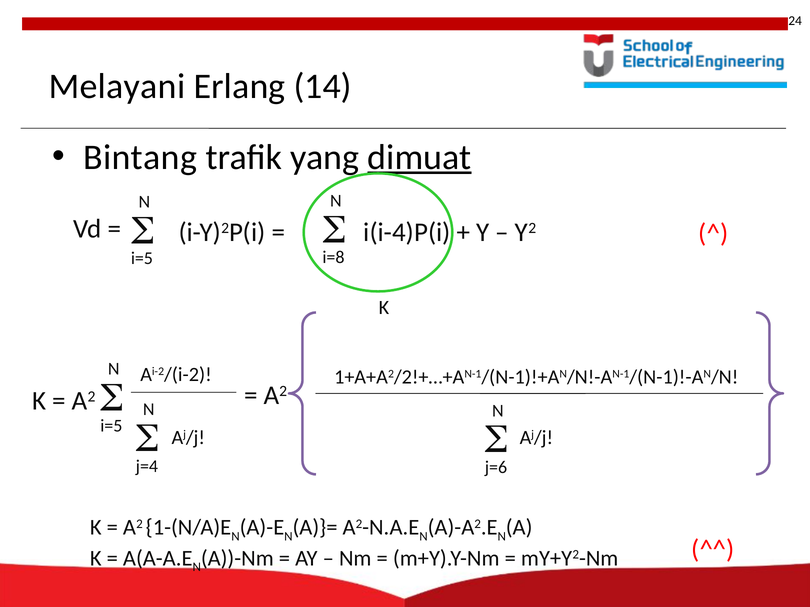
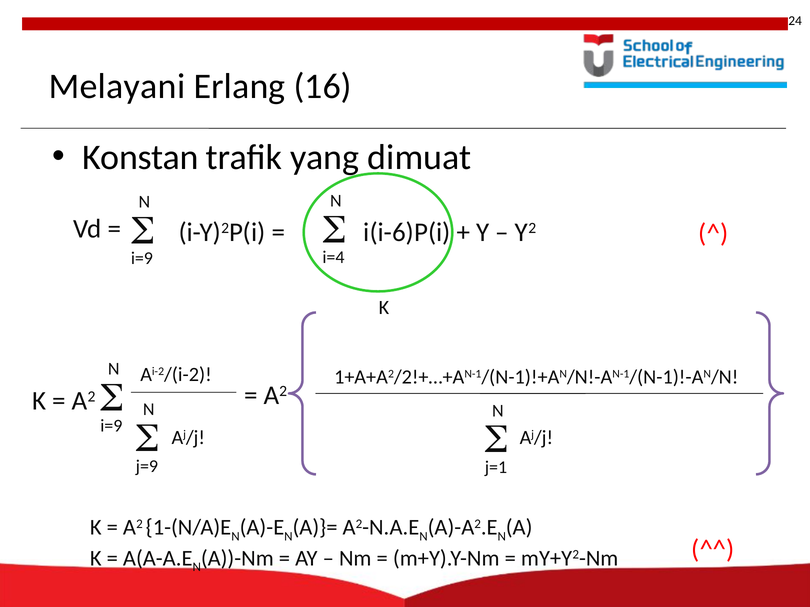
14: 14 -> 16
Bintang: Bintang -> Konstan
dimuat underline: present -> none
i(i-4)P(i: i(i-4)P(i -> i(i-6)P(i
i=8: i=8 -> i=4
i=5 at (142, 259): i=5 -> i=9
i=5 at (111, 426): i=5 -> i=9
j=4: j=4 -> j=9
j=6: j=6 -> j=1
